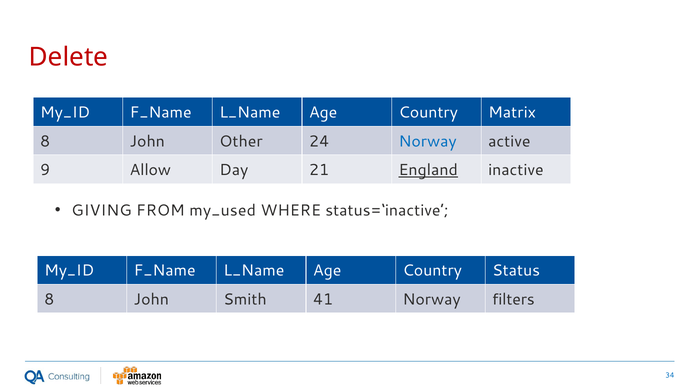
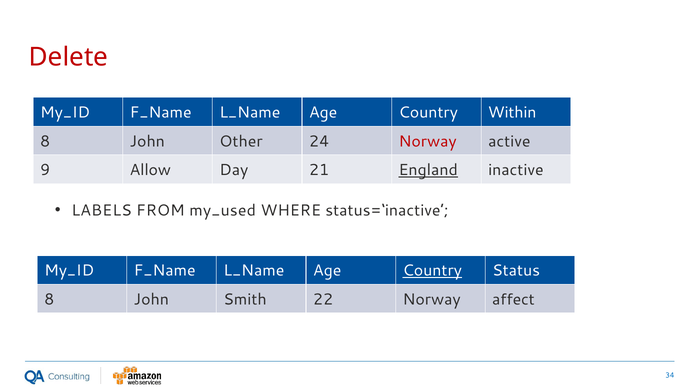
Matrix: Matrix -> Within
Norway at (428, 141) colour: blue -> red
GIVING: GIVING -> LABELS
Country at (432, 271) underline: none -> present
41: 41 -> 22
filters: filters -> affect
